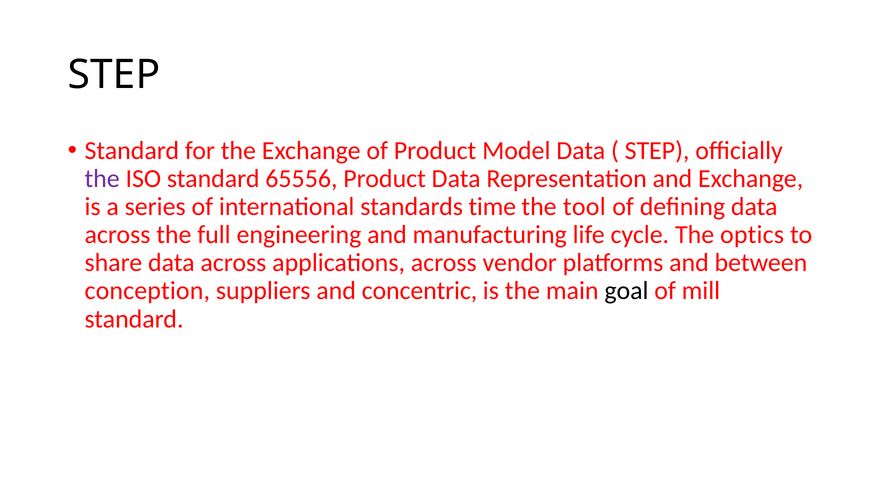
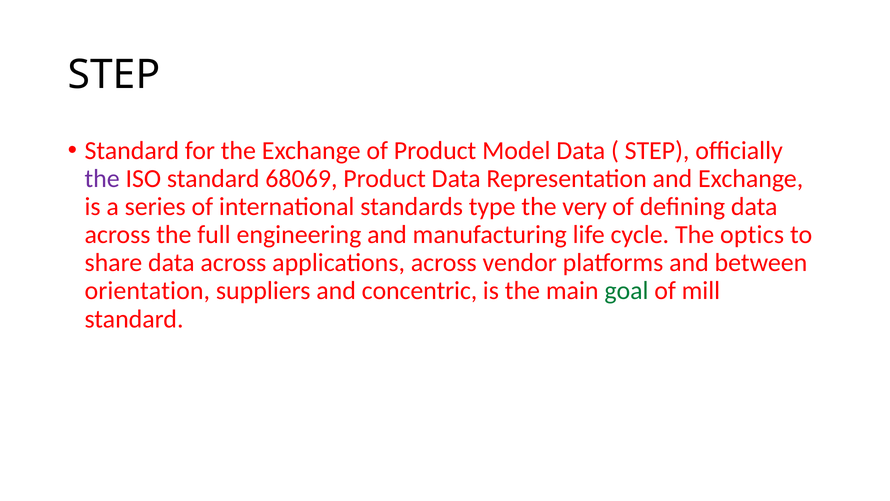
65556: 65556 -> 68069
time: time -> type
tool: tool -> very
conception: conception -> orientation
goal colour: black -> green
